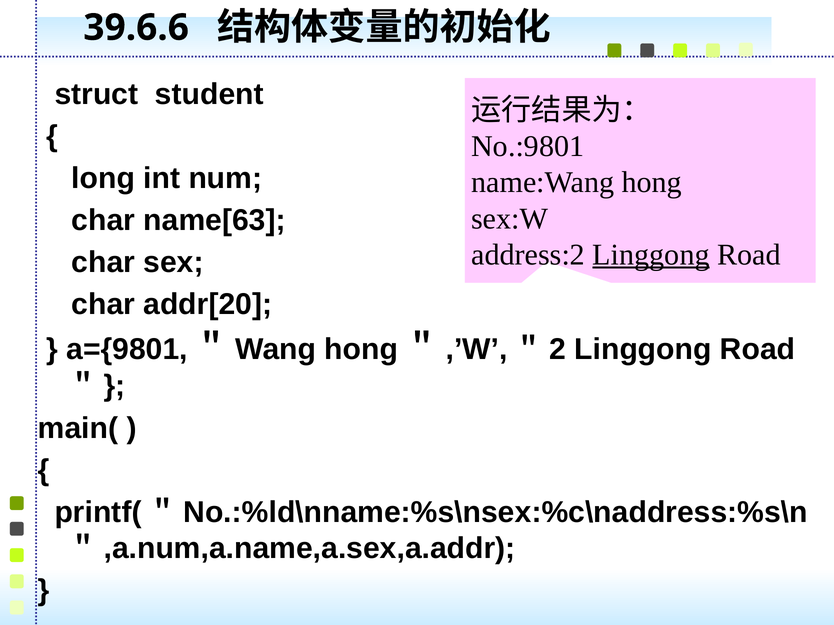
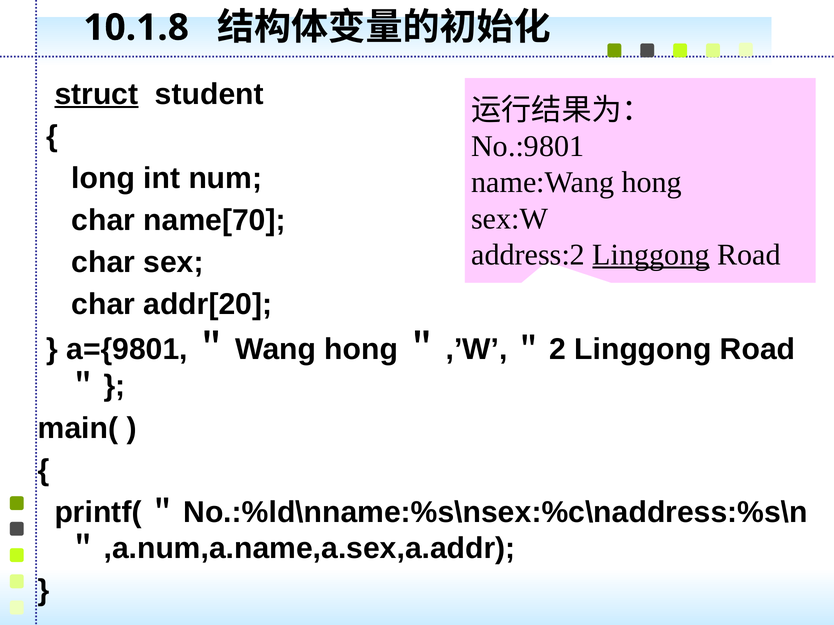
39.6.6: 39.6.6 -> 10.1.8
struct underline: none -> present
name[63: name[63 -> name[70
